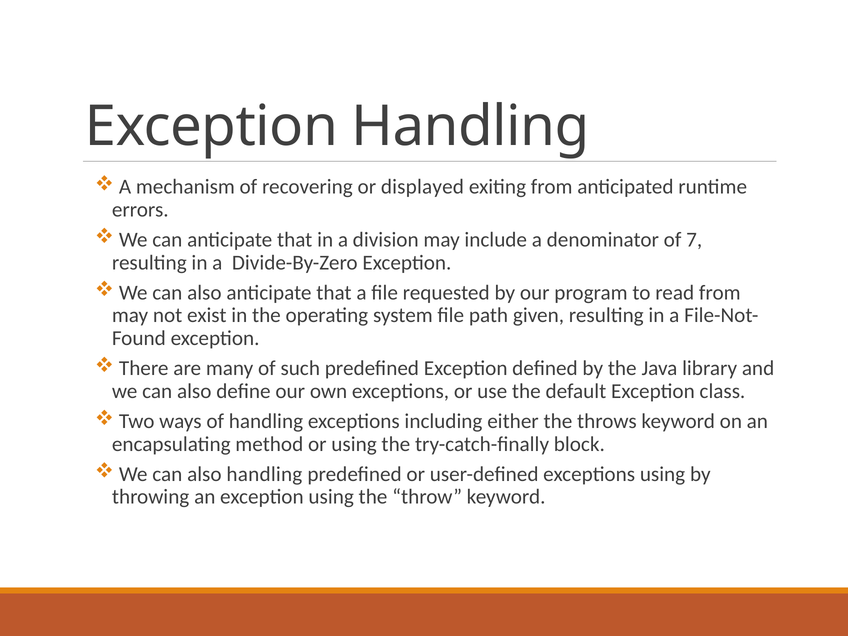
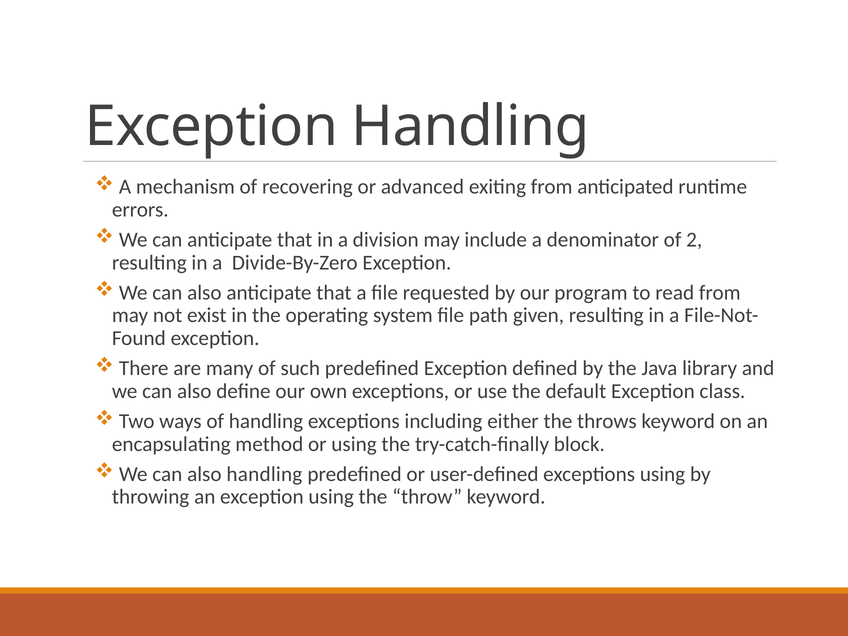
displayed: displayed -> advanced
7: 7 -> 2
